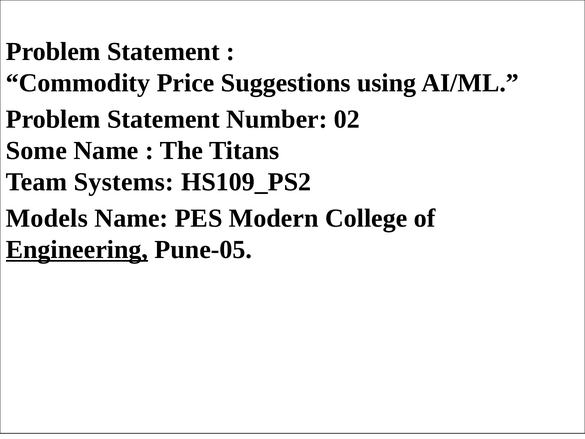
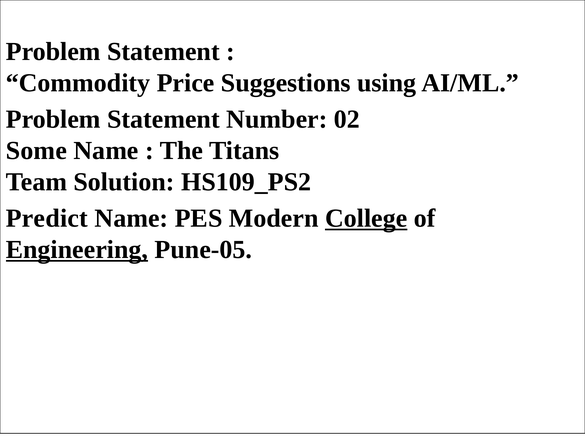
Systems: Systems -> Solution
Models: Models -> Predict
College underline: none -> present
